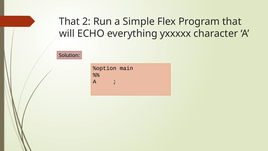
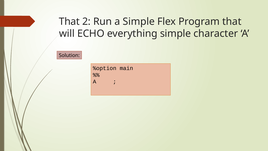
everything yxxxxx: yxxxxx -> simple
